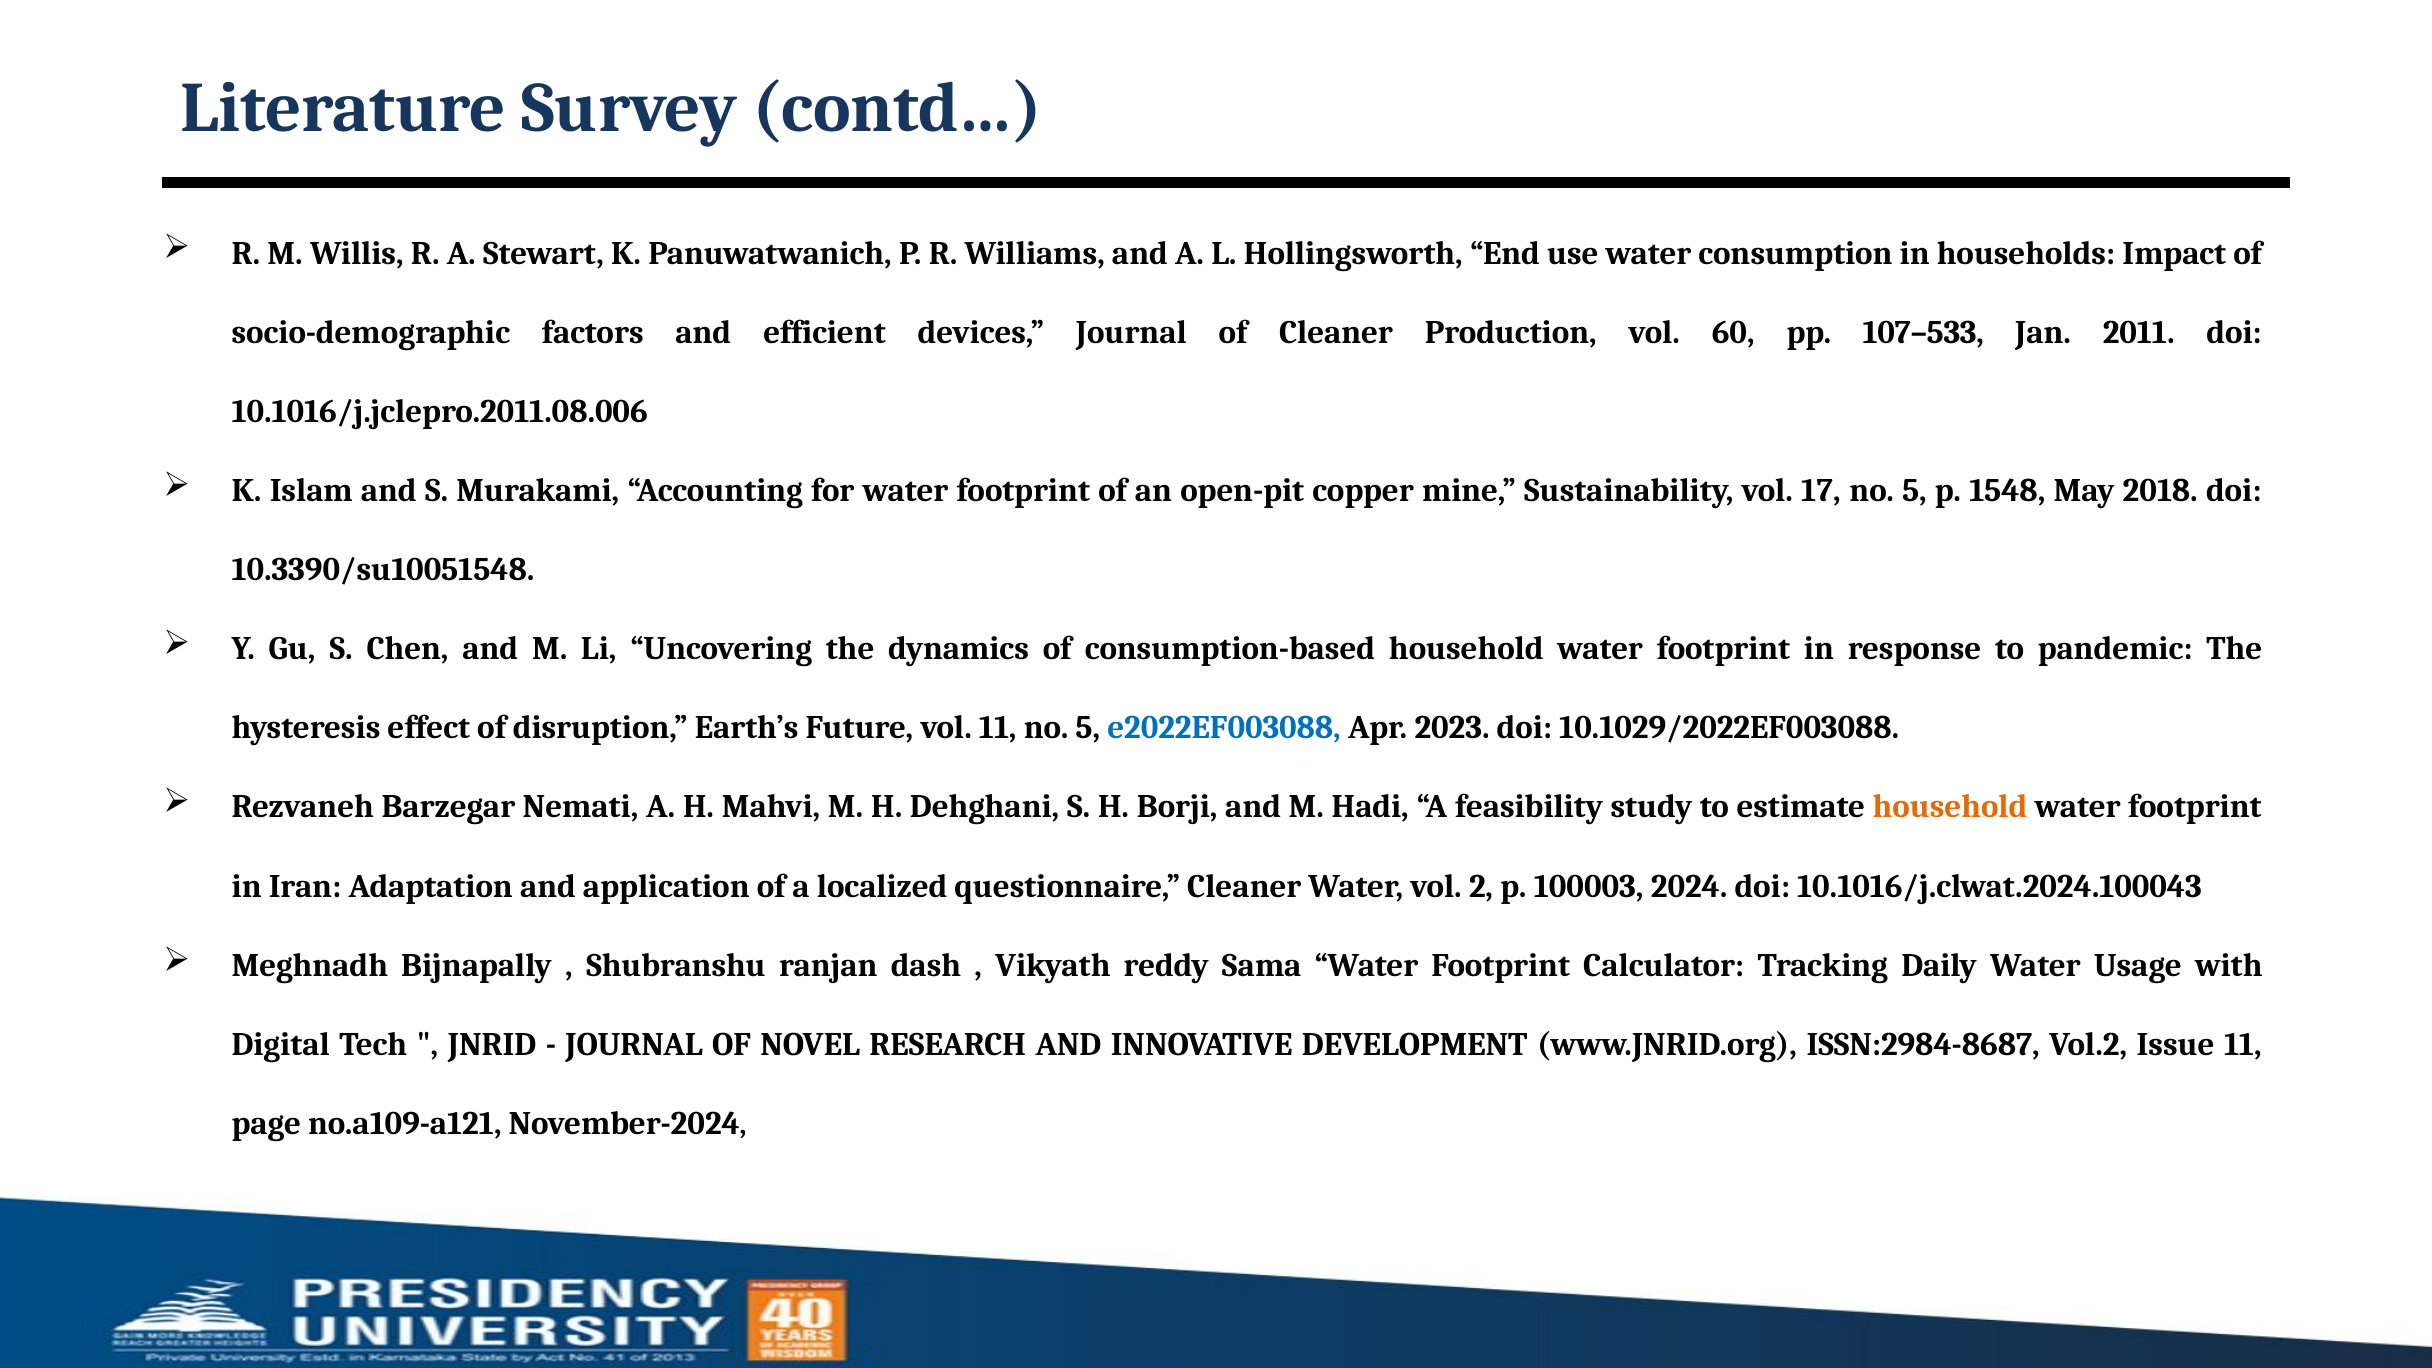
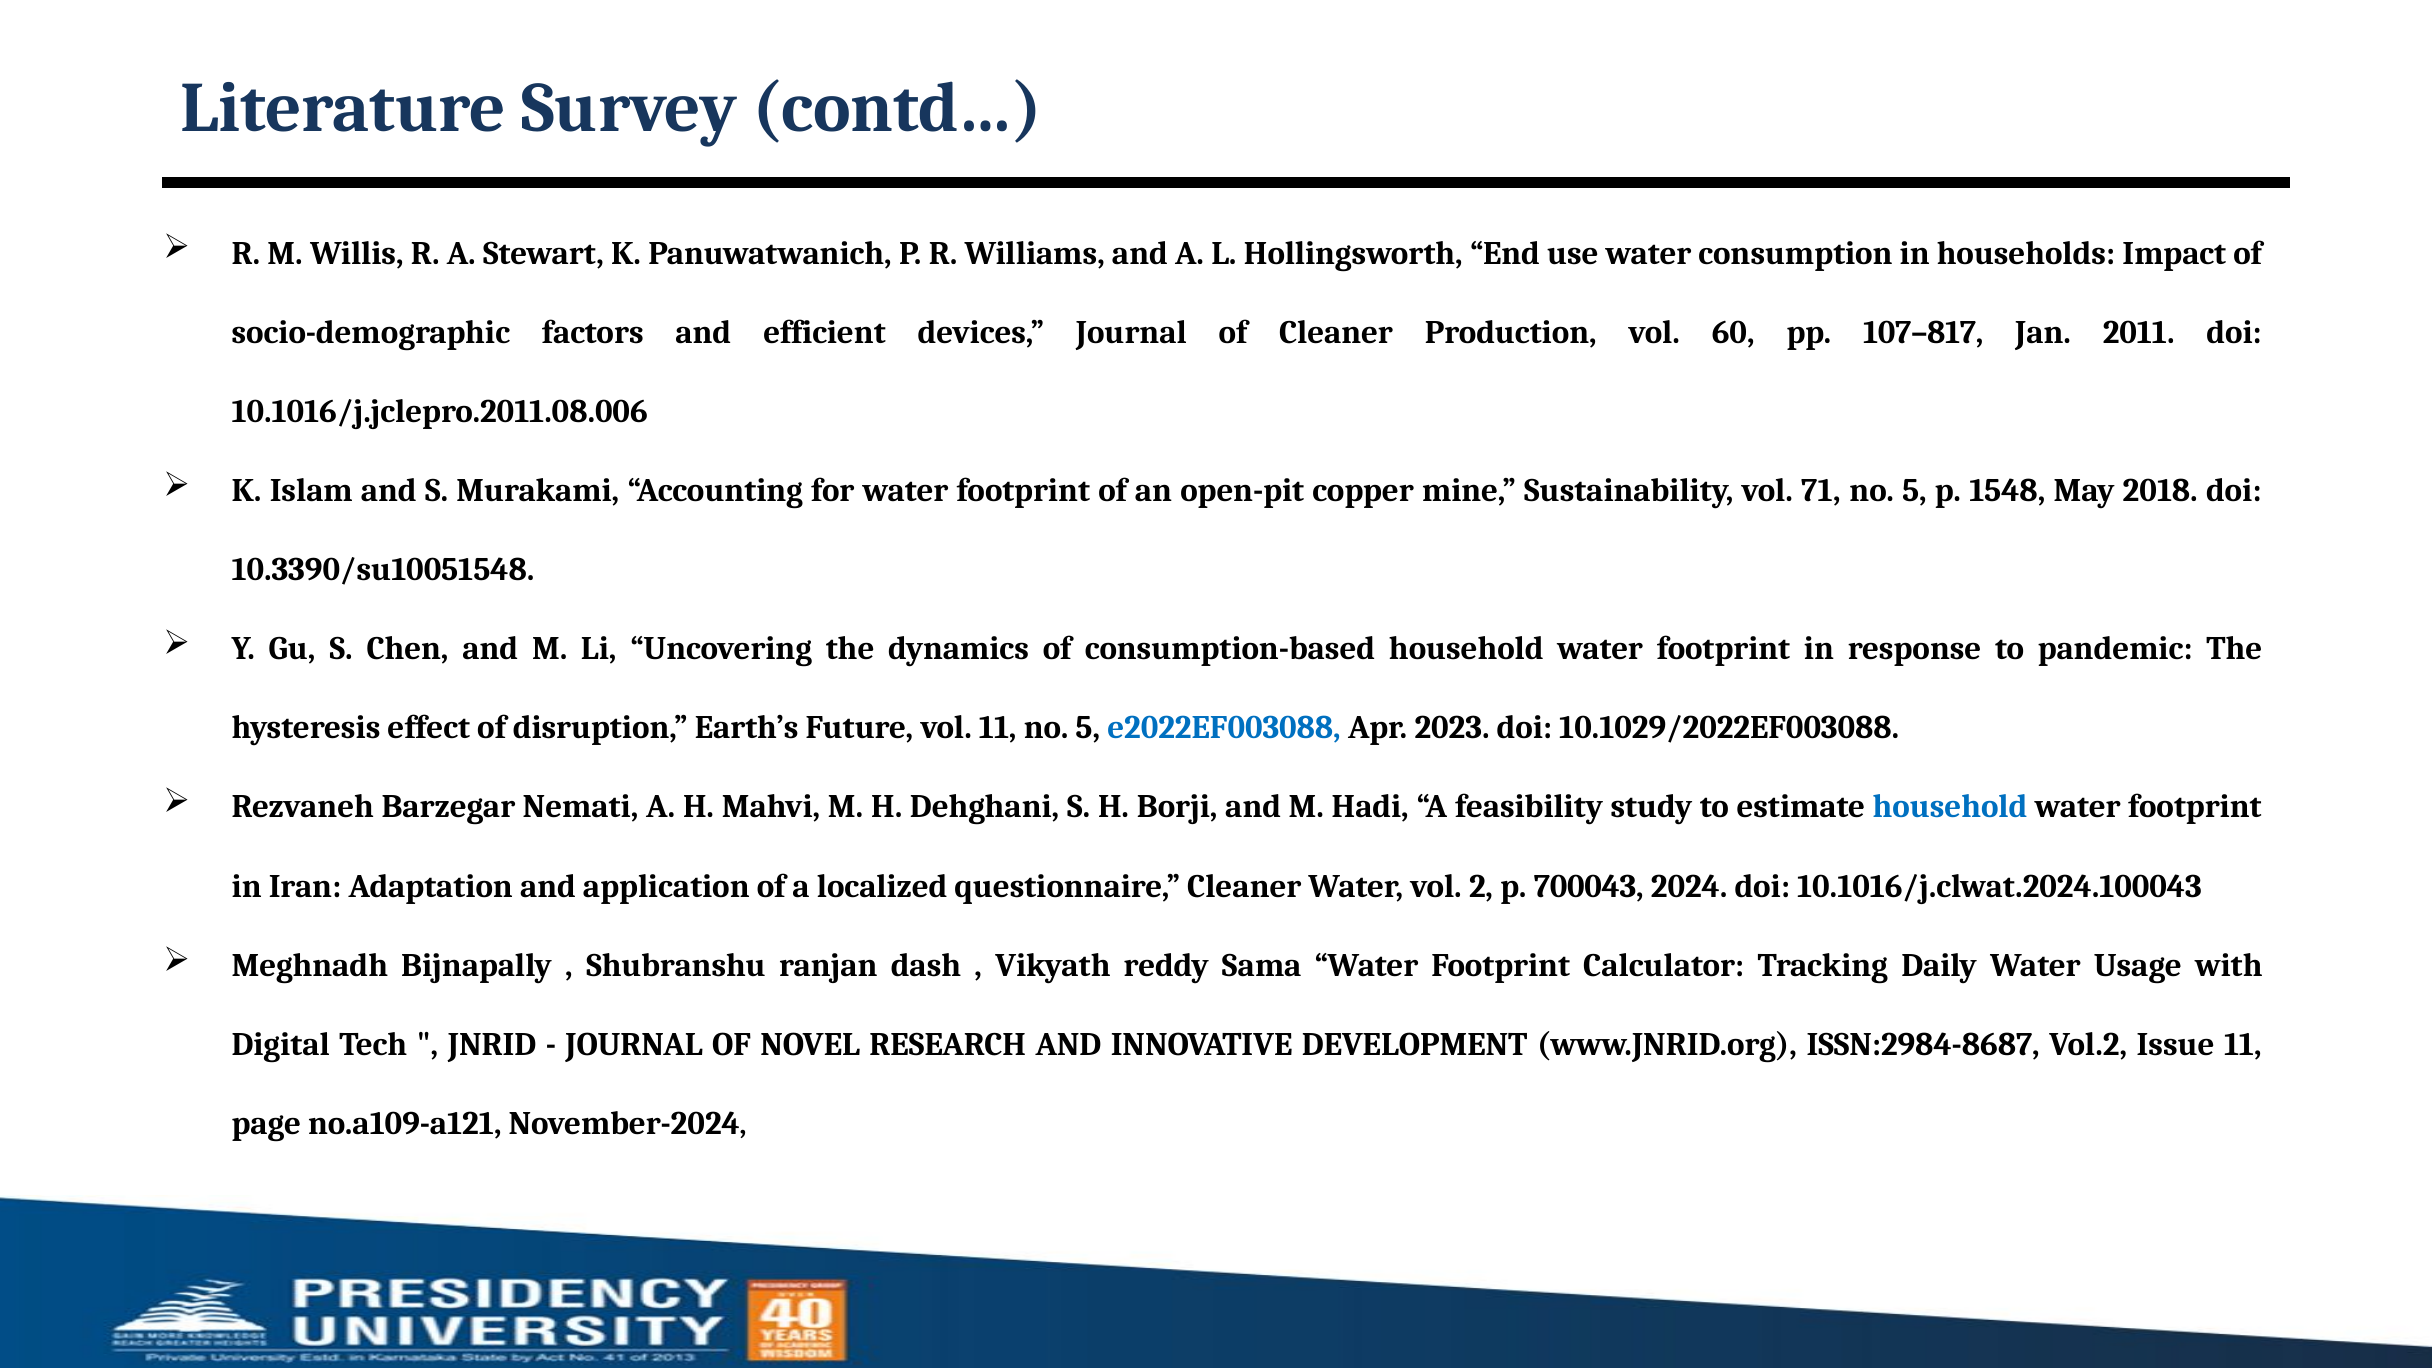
107–533: 107–533 -> 107–817
17: 17 -> 71
household at (1950, 807) colour: orange -> blue
100003: 100003 -> 700043
